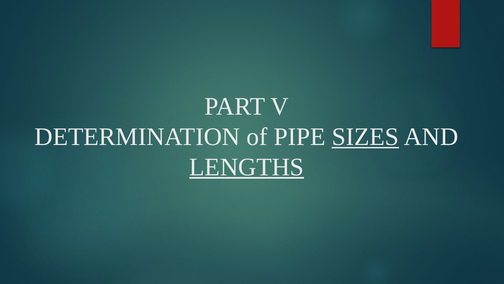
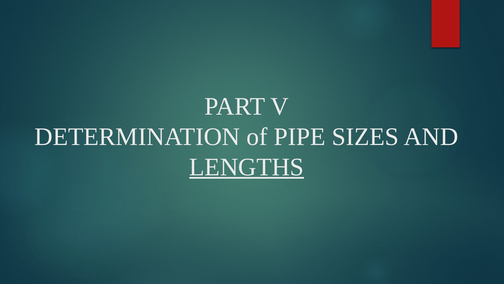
SIZES underline: present -> none
